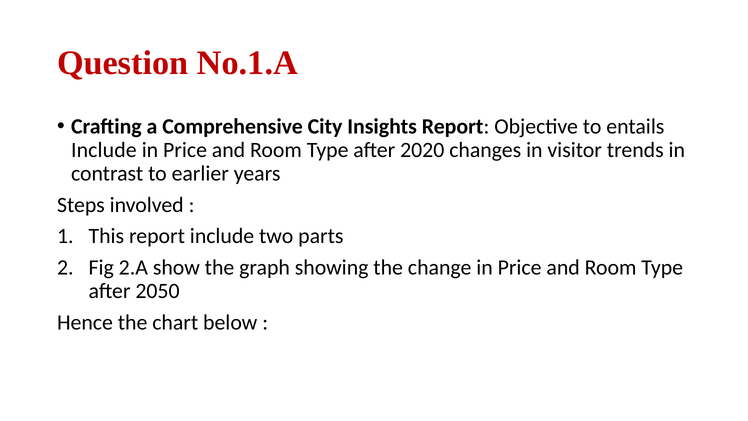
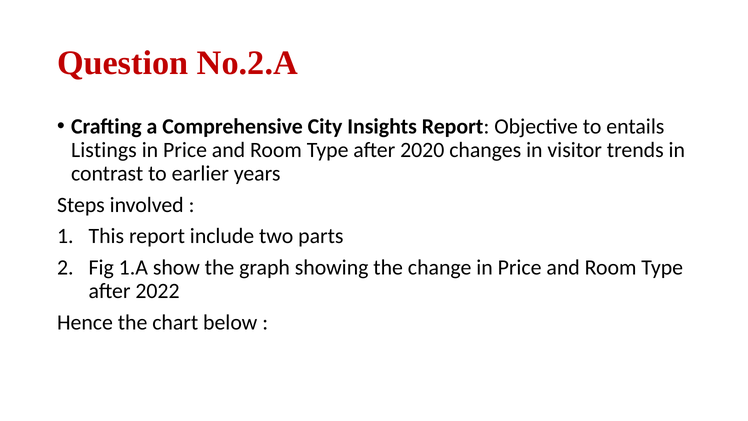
No.1.A: No.1.A -> No.2.A
Include at (104, 150): Include -> Listings
2.A: 2.A -> 1.A
2050: 2050 -> 2022
